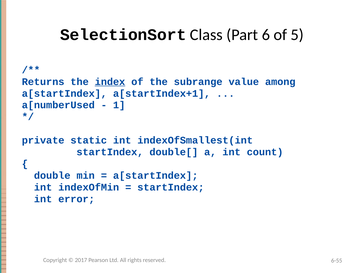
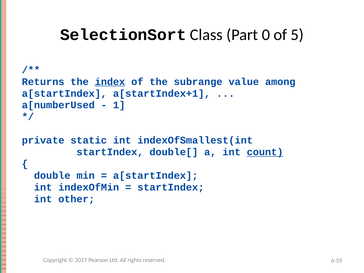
6: 6 -> 0
count underline: none -> present
error: error -> other
